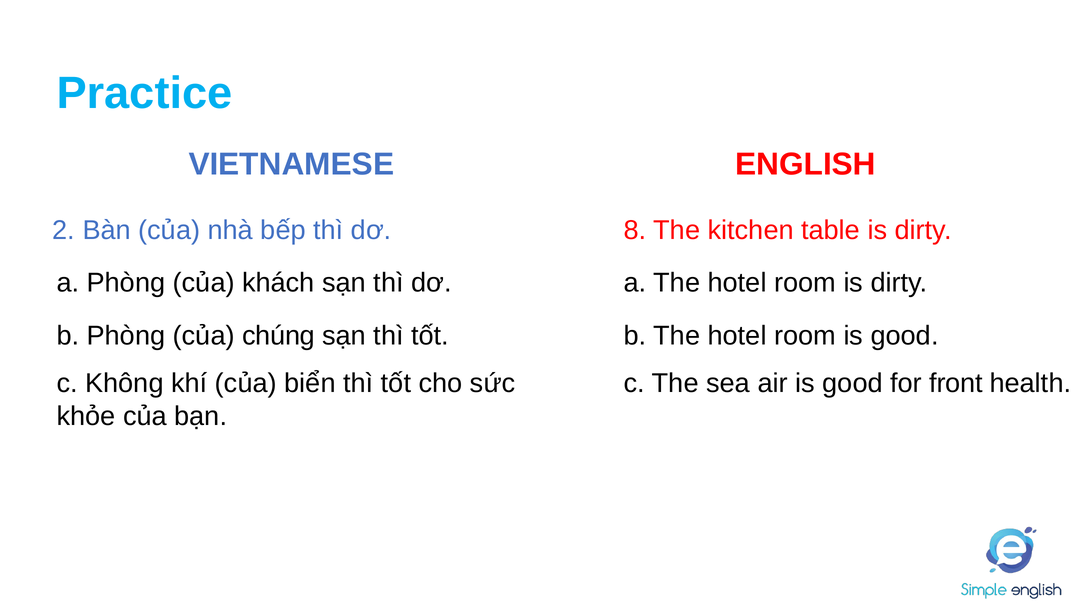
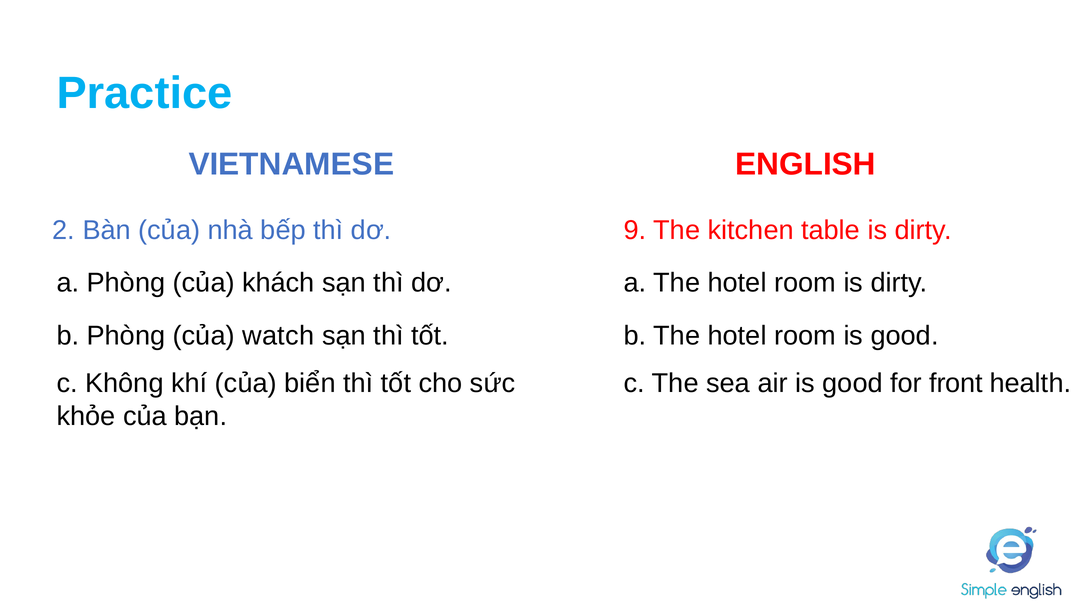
8: 8 -> 9
chúng: chúng -> watch
